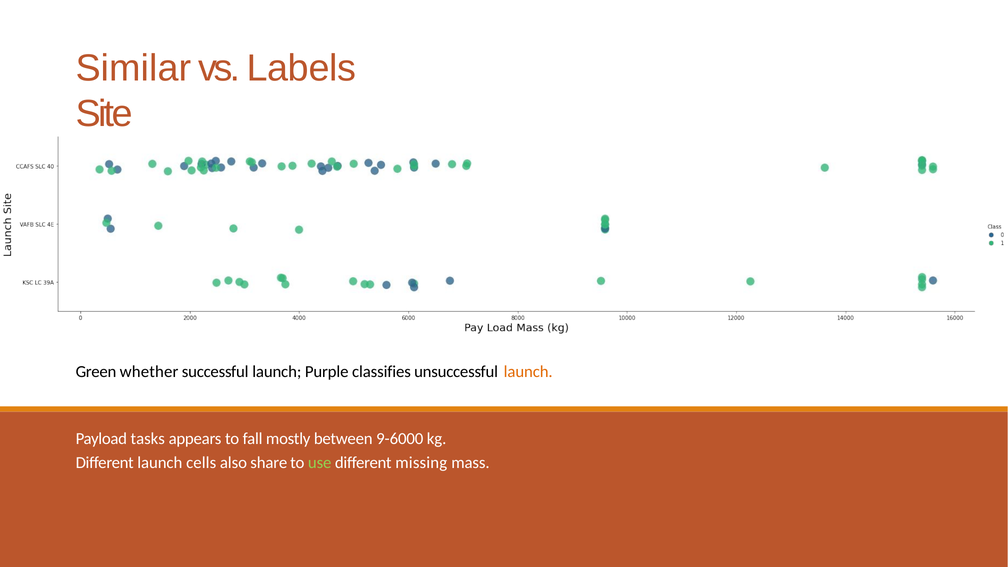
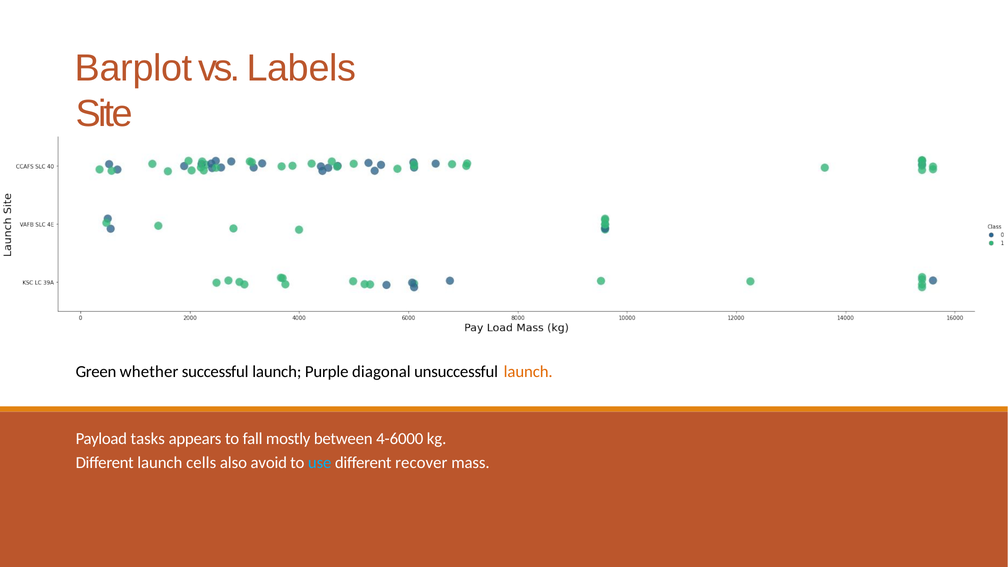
Similar: Similar -> Barplot
classifies: classifies -> diagonal
9-6000: 9-6000 -> 4-6000
share: share -> avoid
use colour: light green -> light blue
missing: missing -> recover
